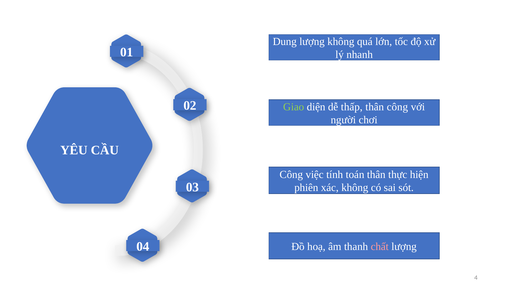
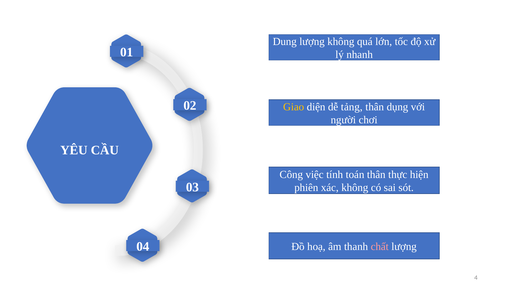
Giao colour: light green -> yellow
thấp: thấp -> tảng
thân công: công -> dụng
